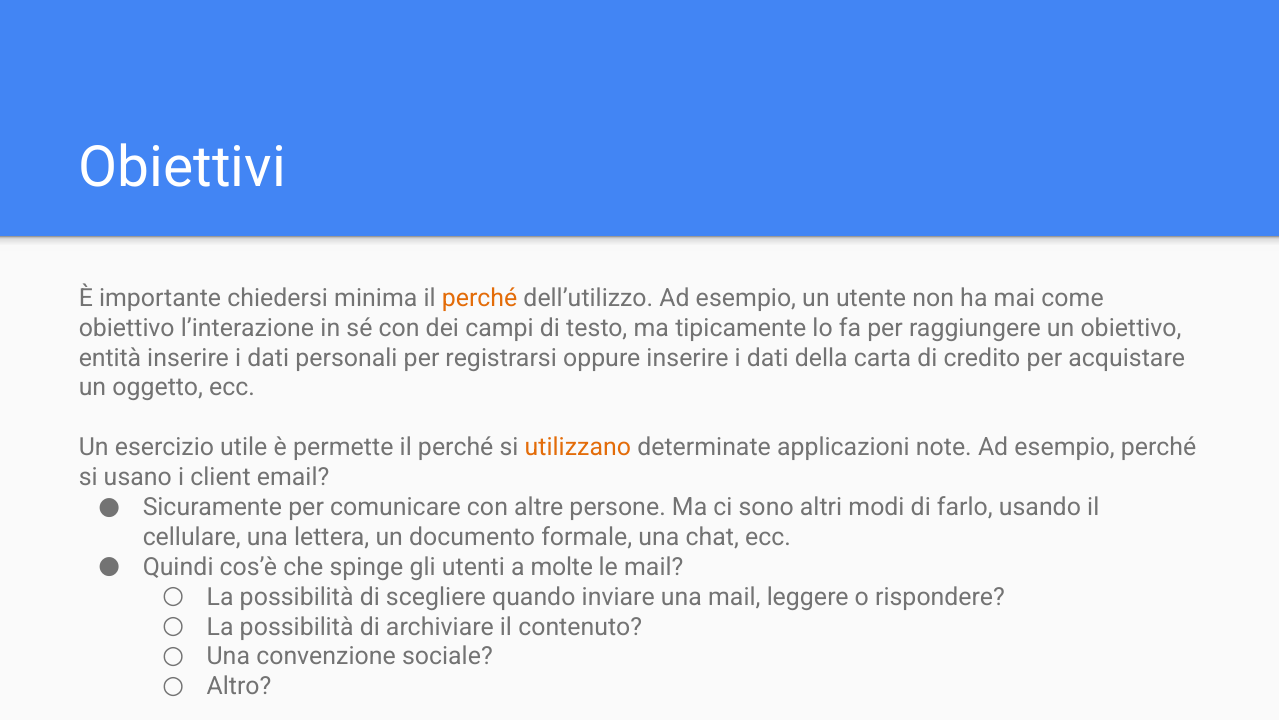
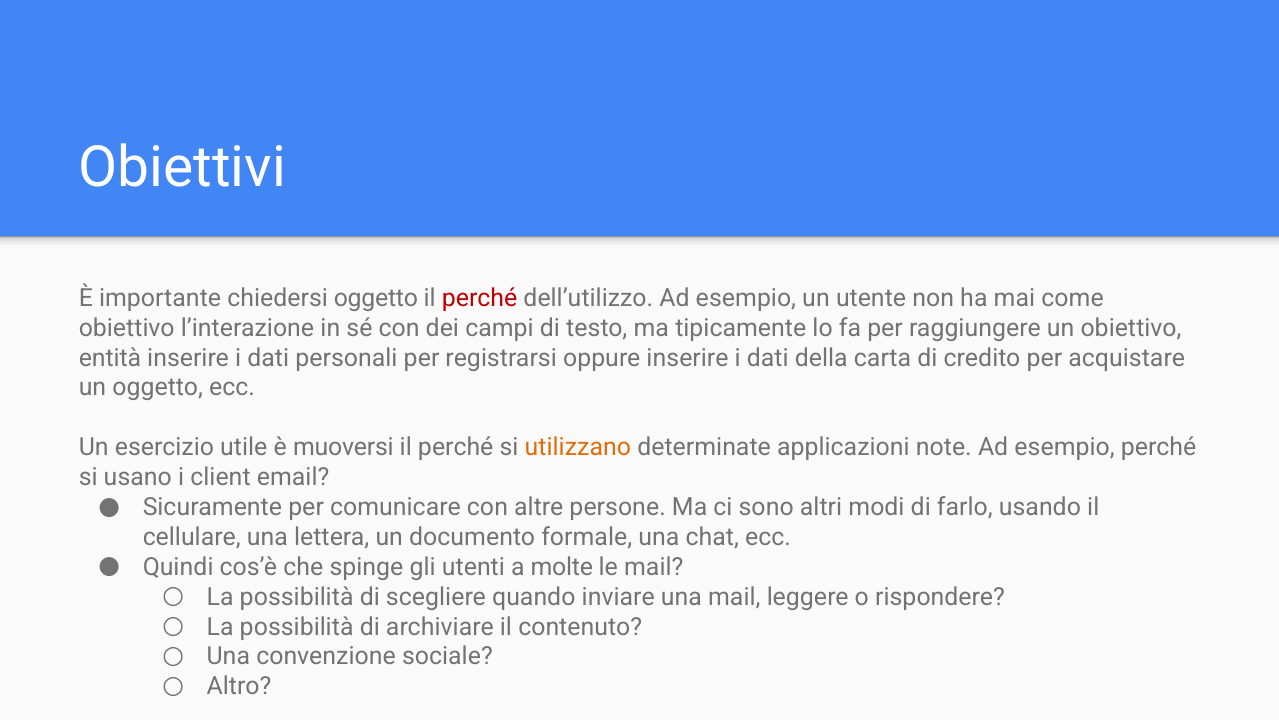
chiedersi minima: minima -> oggetto
perché at (480, 298) colour: orange -> red
permette: permette -> muoversi
